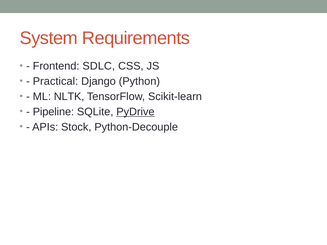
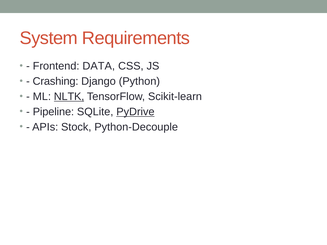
SDLC: SDLC -> DATA
Practical: Practical -> Crashing
NLTK underline: none -> present
